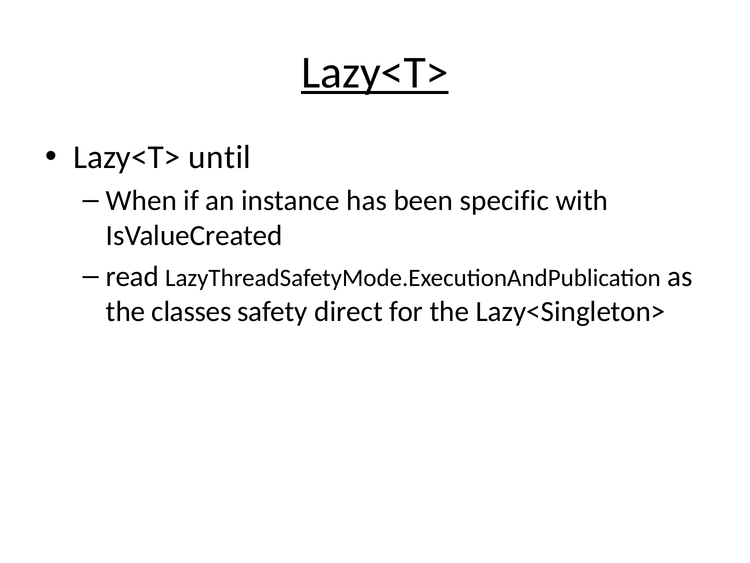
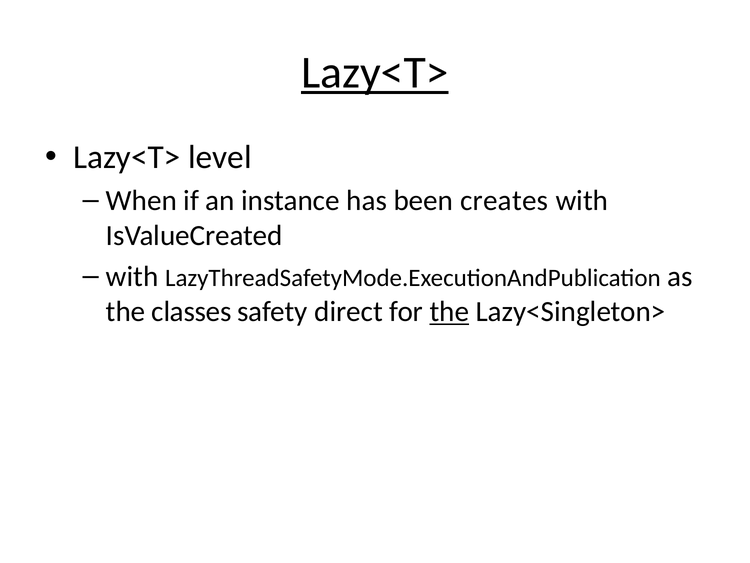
until: until -> level
specific: specific -> creates
read at (132, 276): read -> with
the at (449, 311) underline: none -> present
